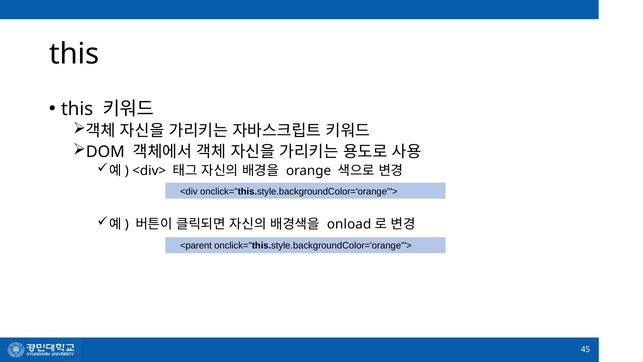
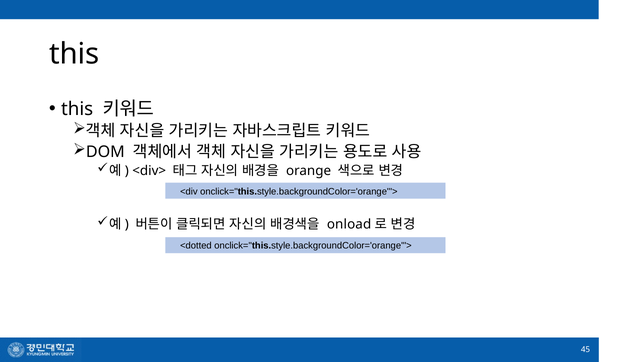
<parent: <parent -> <dotted
